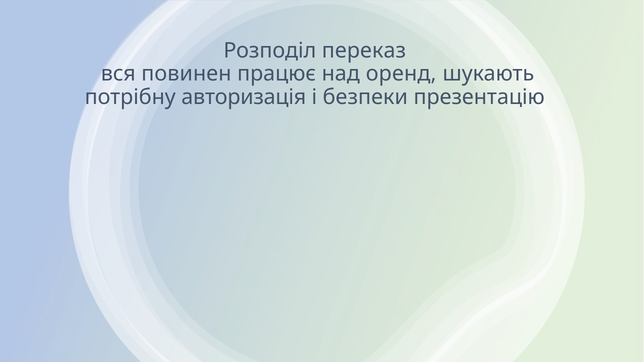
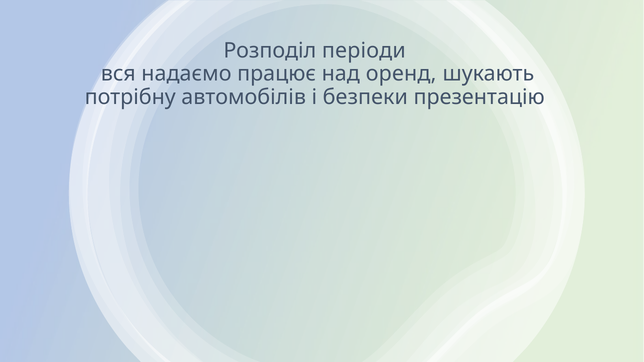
переказ: переказ -> періоди
повинен: повинен -> надаємо
авторизація: авторизація -> автомобілів
